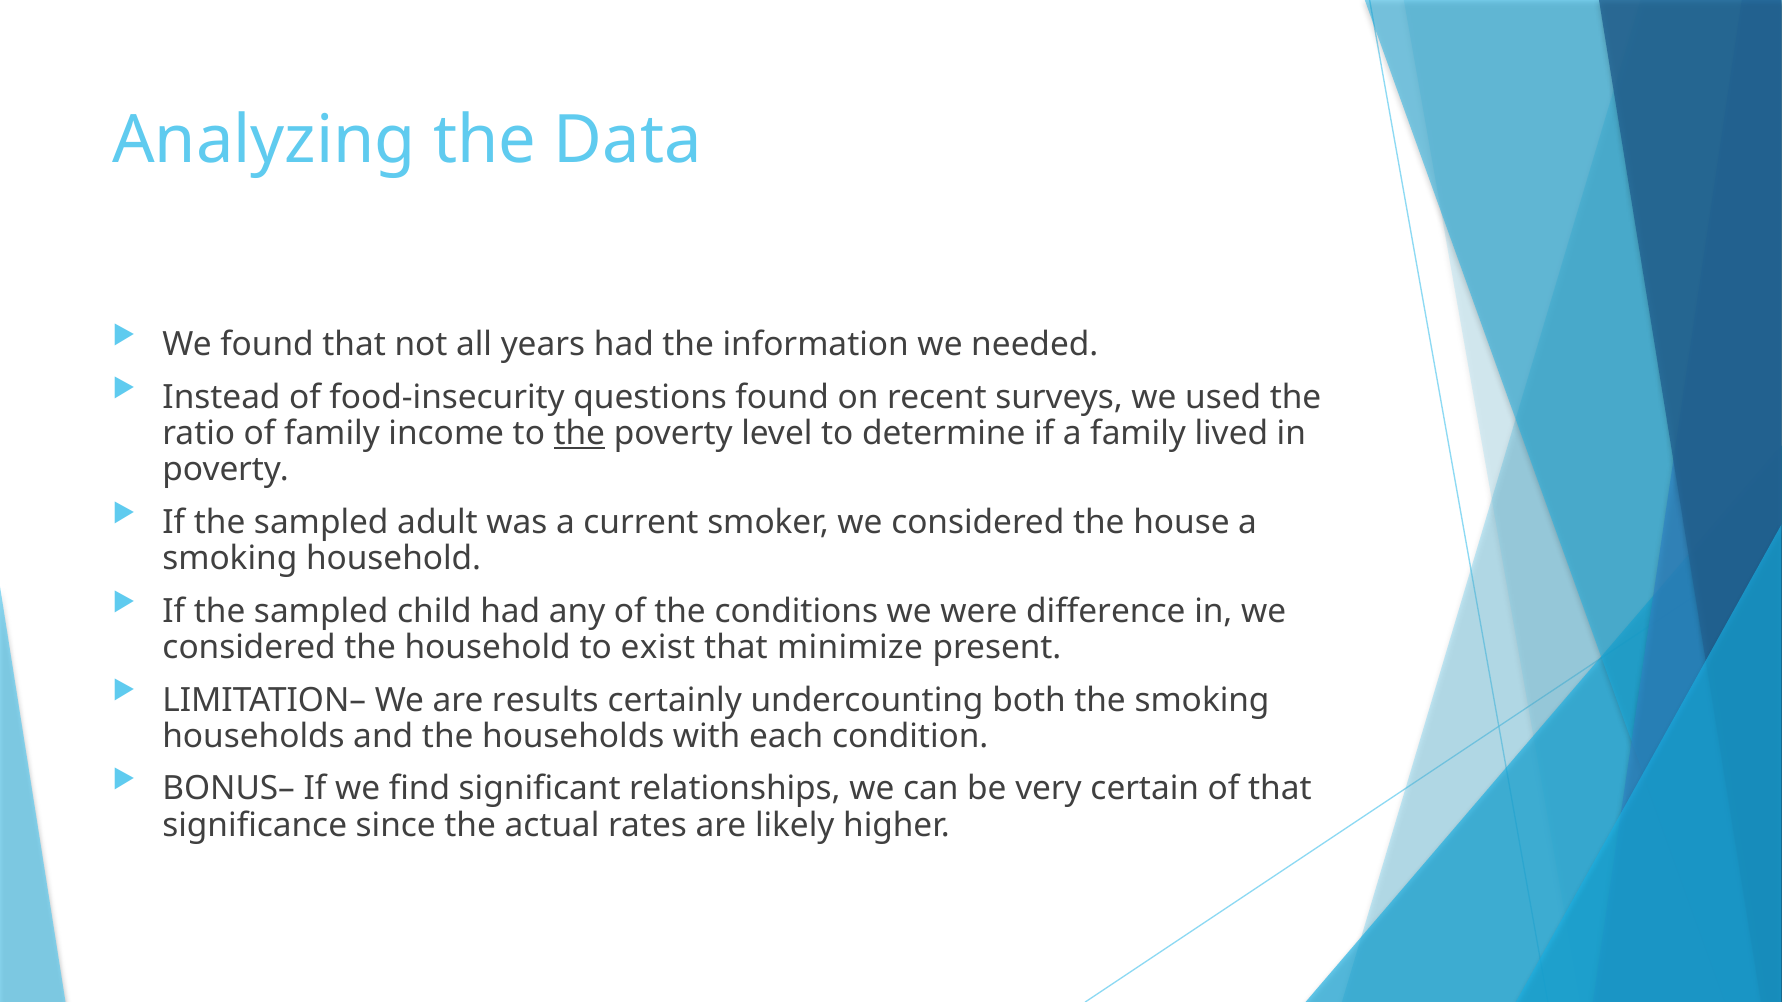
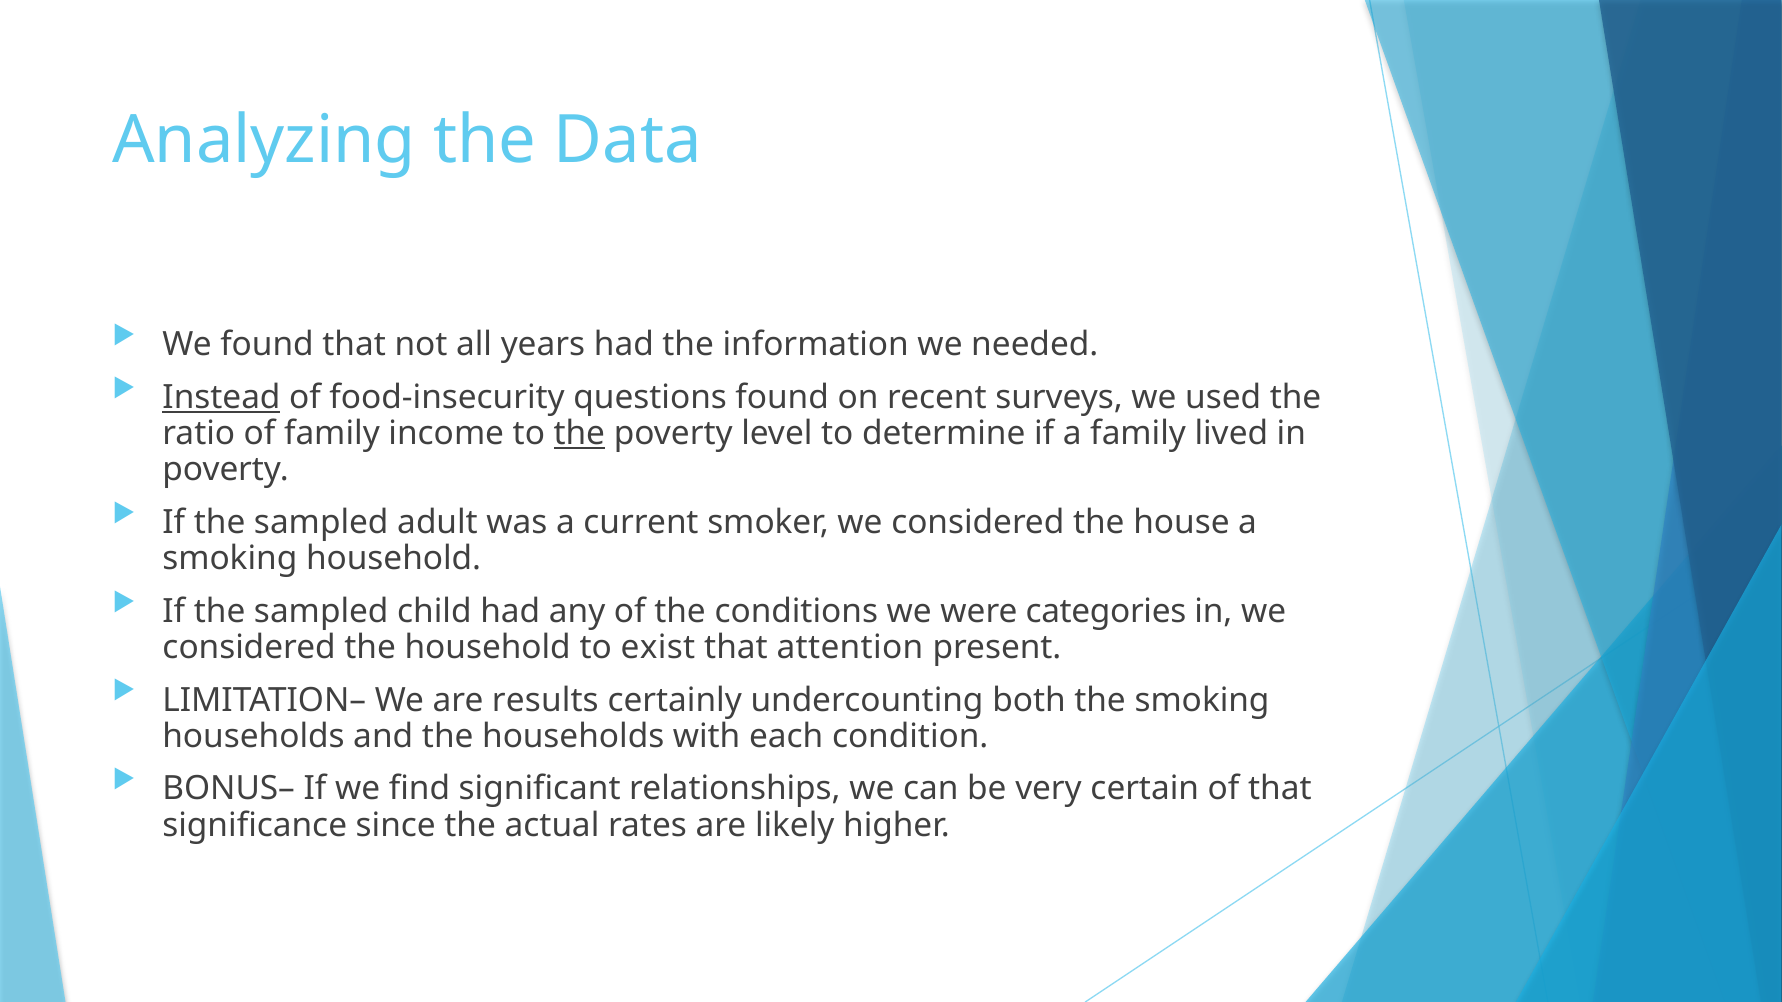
Instead underline: none -> present
difference: difference -> categories
minimize: minimize -> attention
